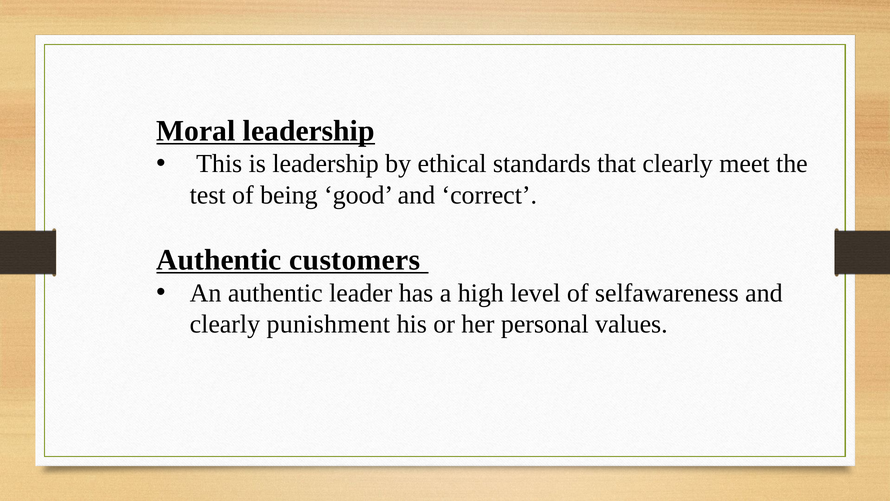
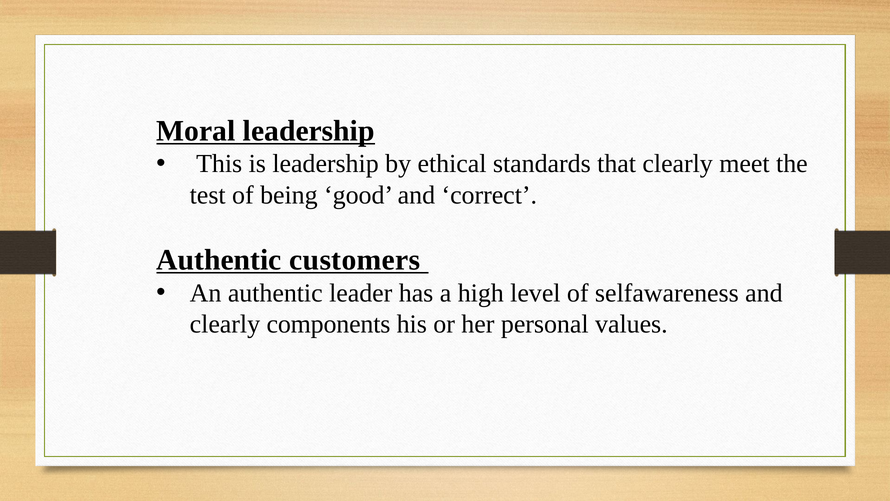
punishment: punishment -> components
